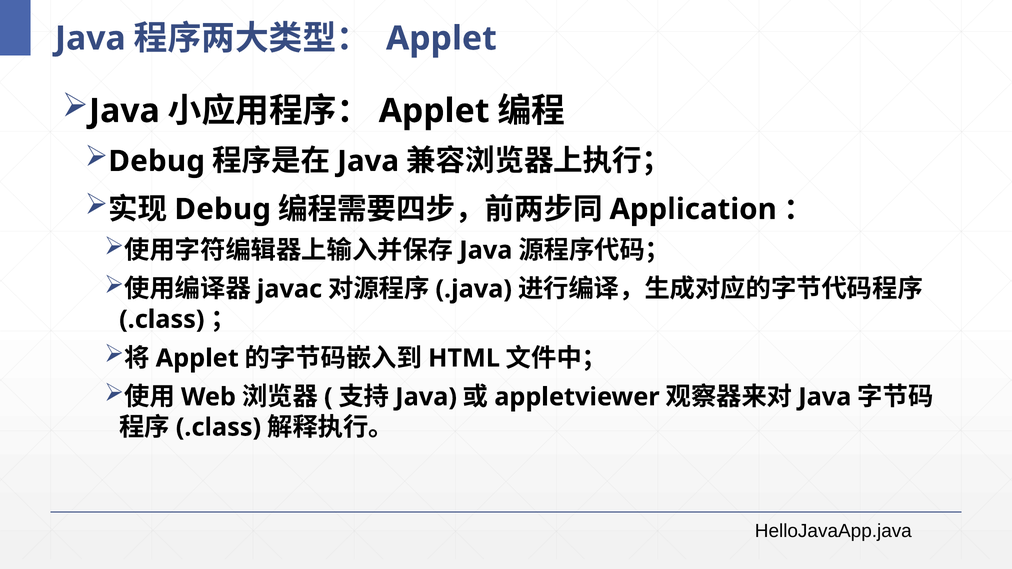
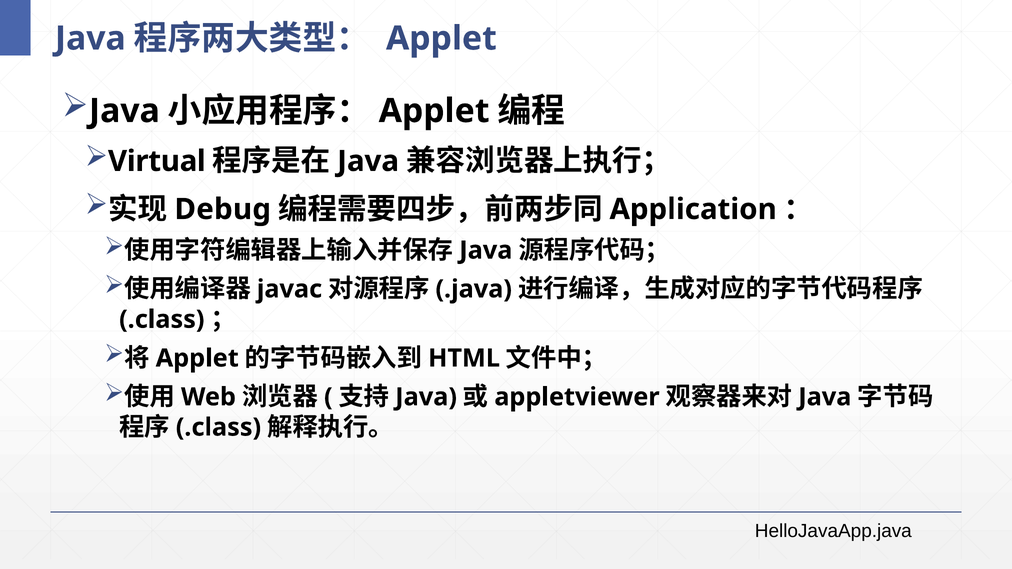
Debug at (157, 161): Debug -> Virtual
